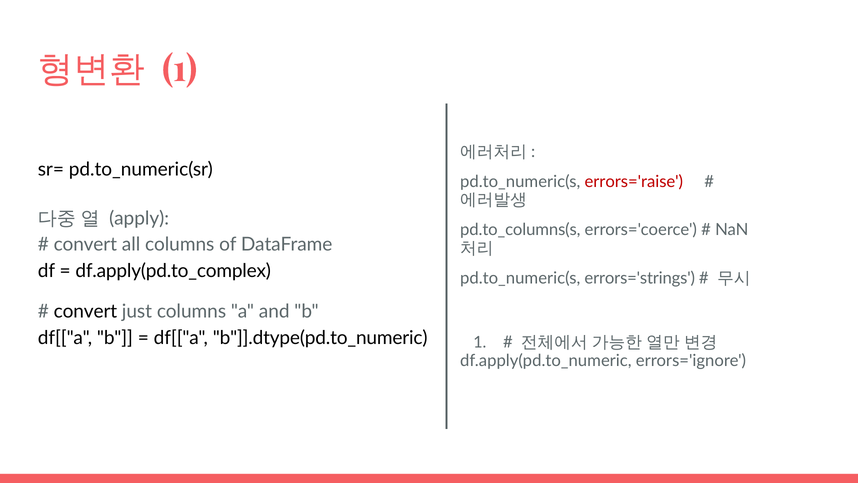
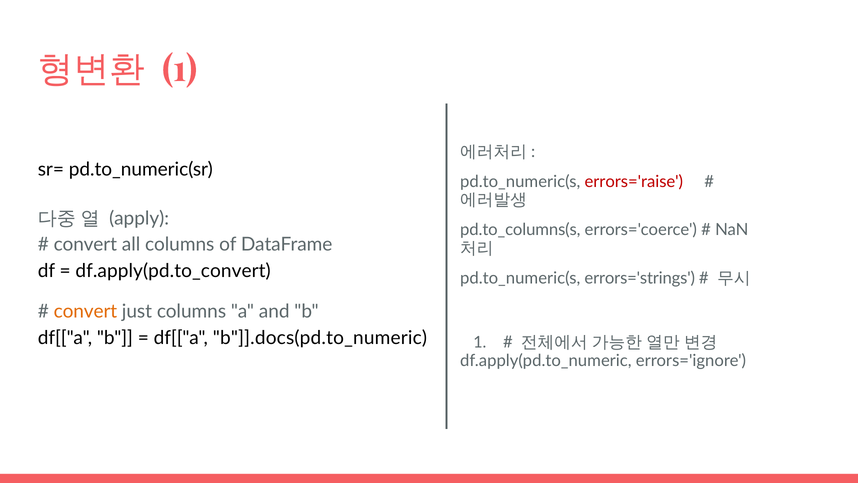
df.apply(pd.to_complex: df.apply(pd.to_complex -> df.apply(pd.to_convert
convert at (85, 311) colour: black -> orange
b"]].dtype(pd.to_numeric: b"]].dtype(pd.to_numeric -> b"]].docs(pd.to_numeric
